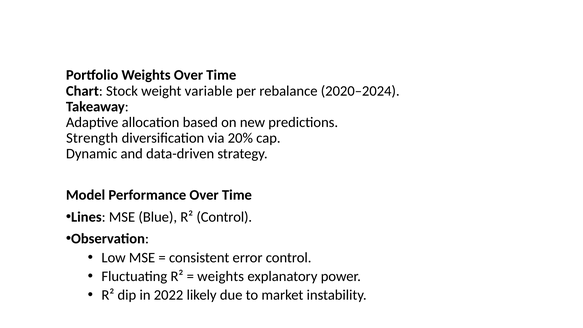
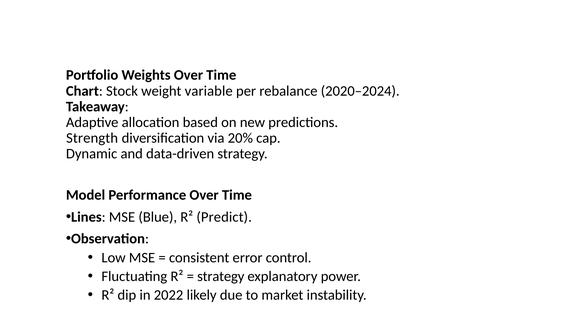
R² Control: Control -> Predict
weights at (221, 276): weights -> strategy
